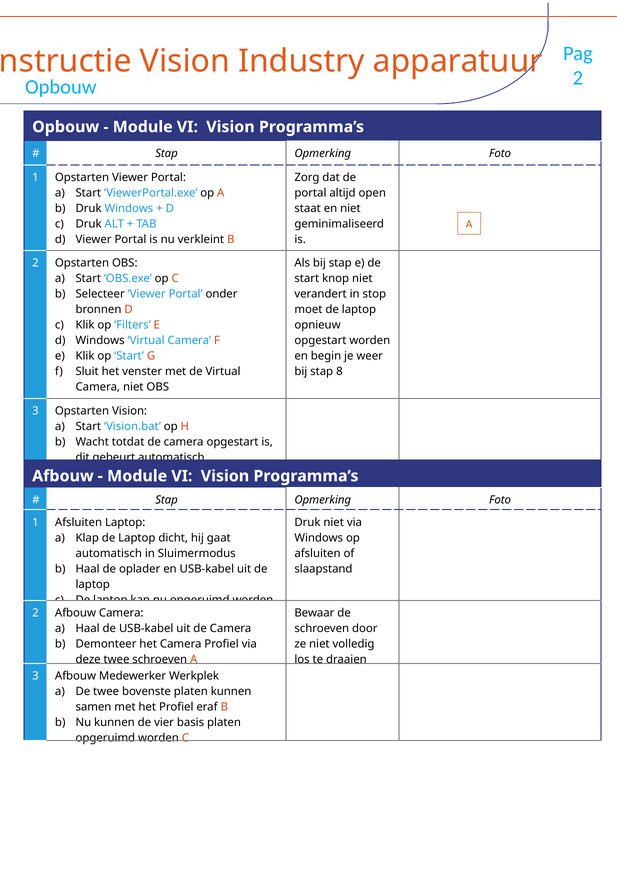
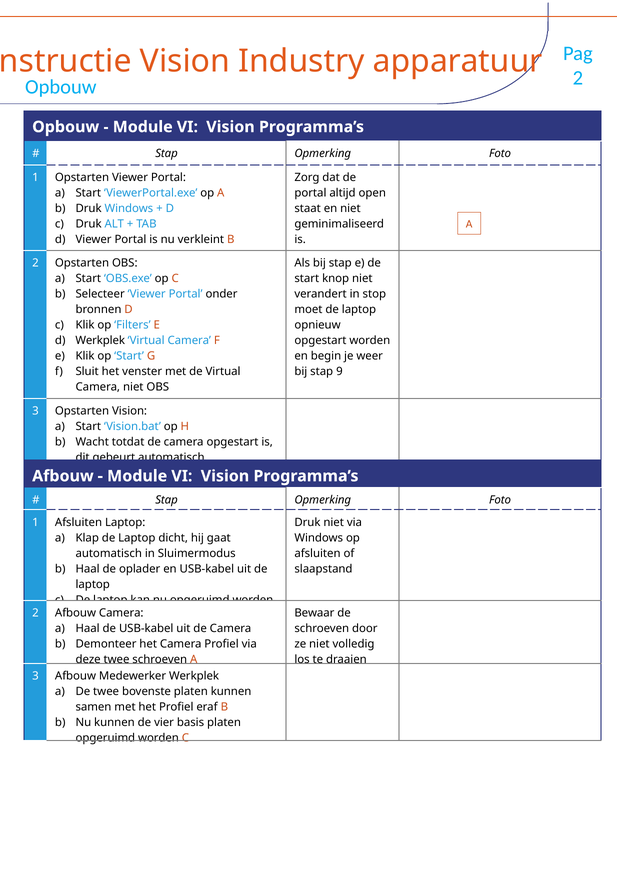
d Windows: Windows -> Werkplek
8: 8 -> 9
